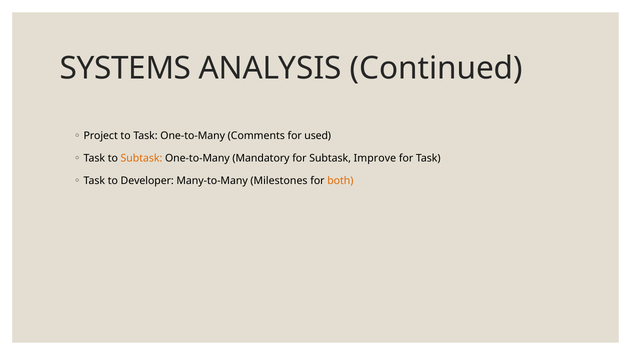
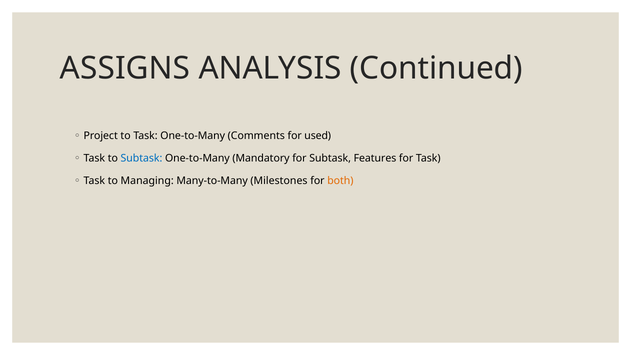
SYSTEMS: SYSTEMS -> ASSIGNS
Subtask at (141, 158) colour: orange -> blue
Improve: Improve -> Features
Developer: Developer -> Managing
